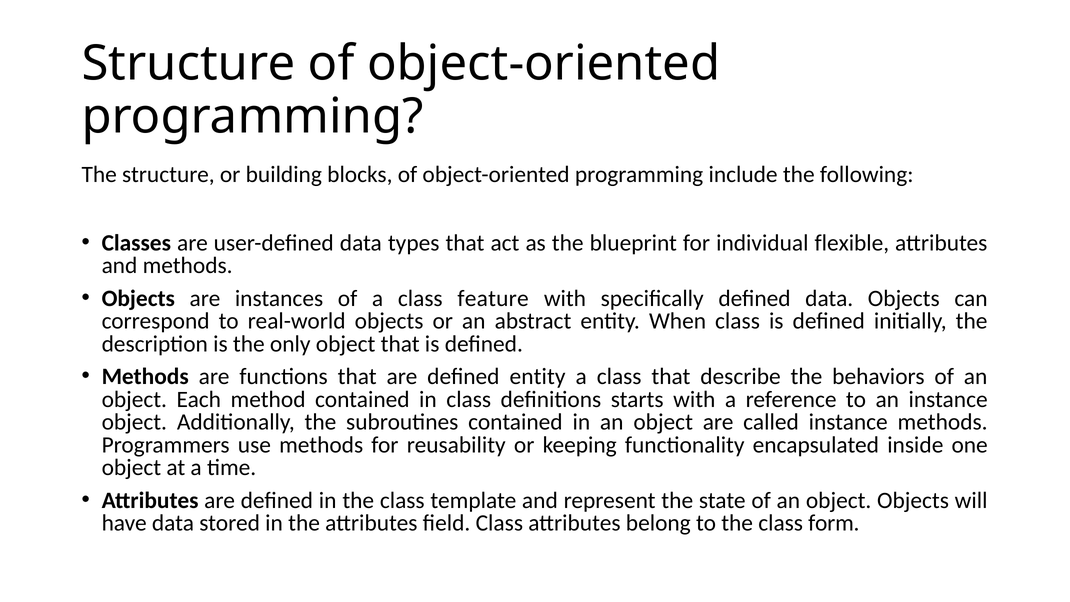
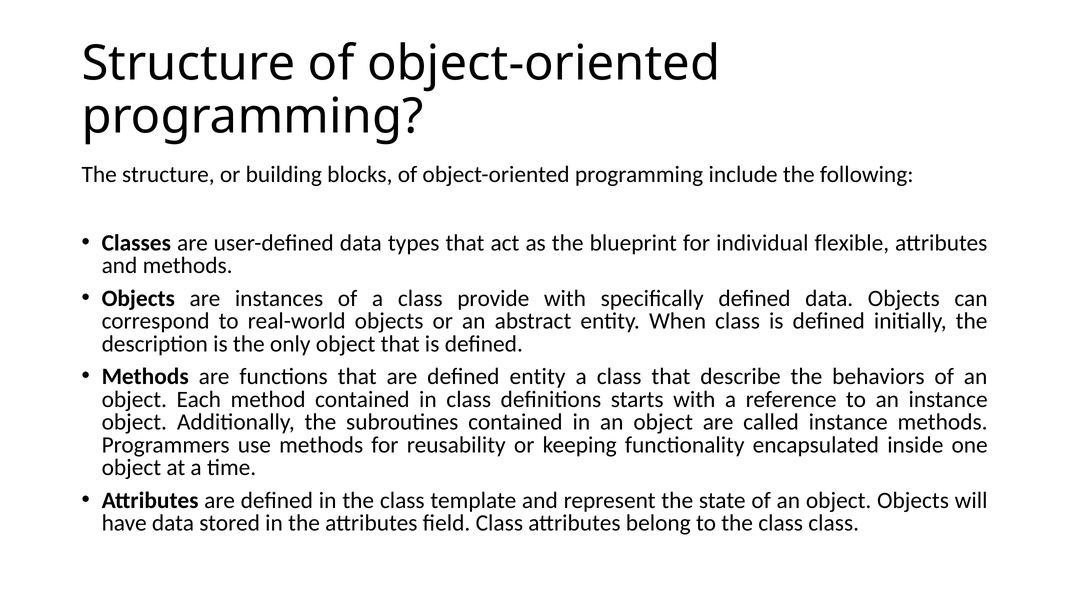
feature: feature -> provide
class form: form -> class
